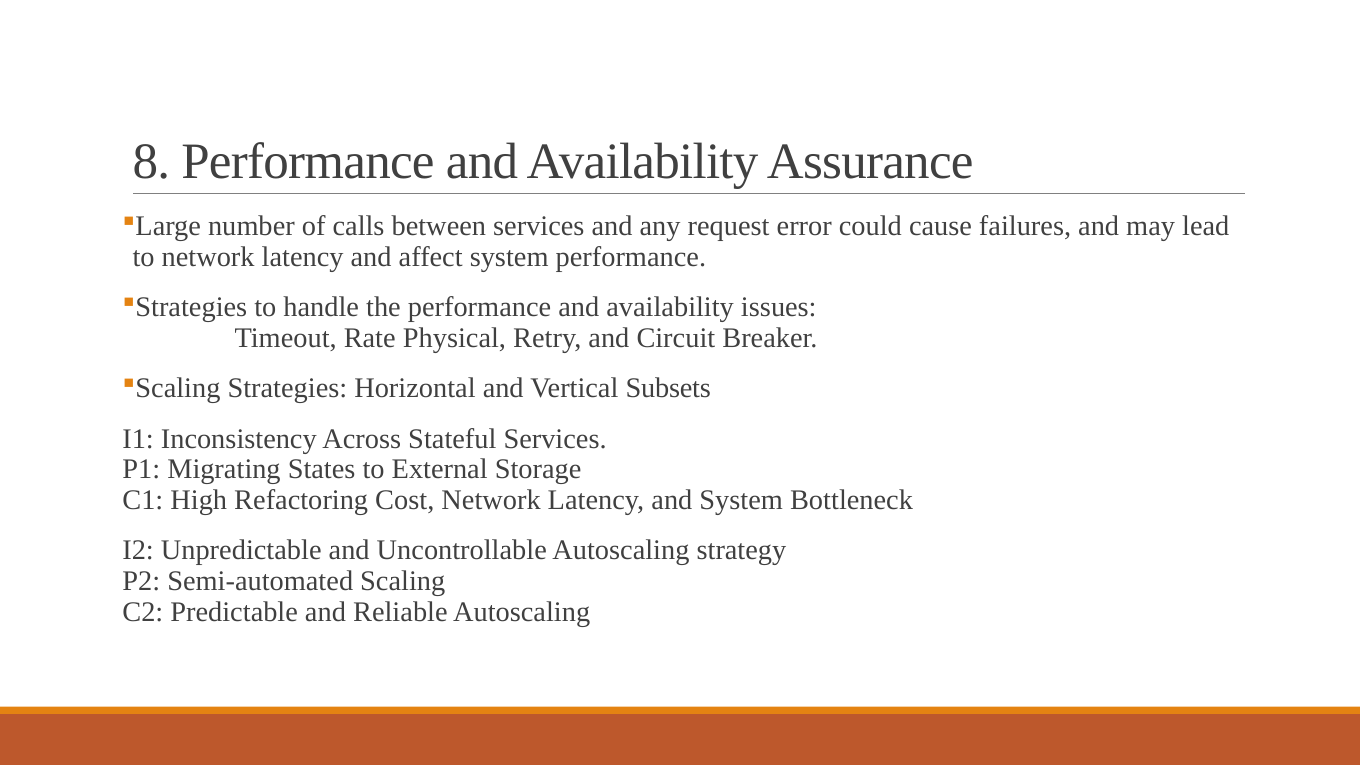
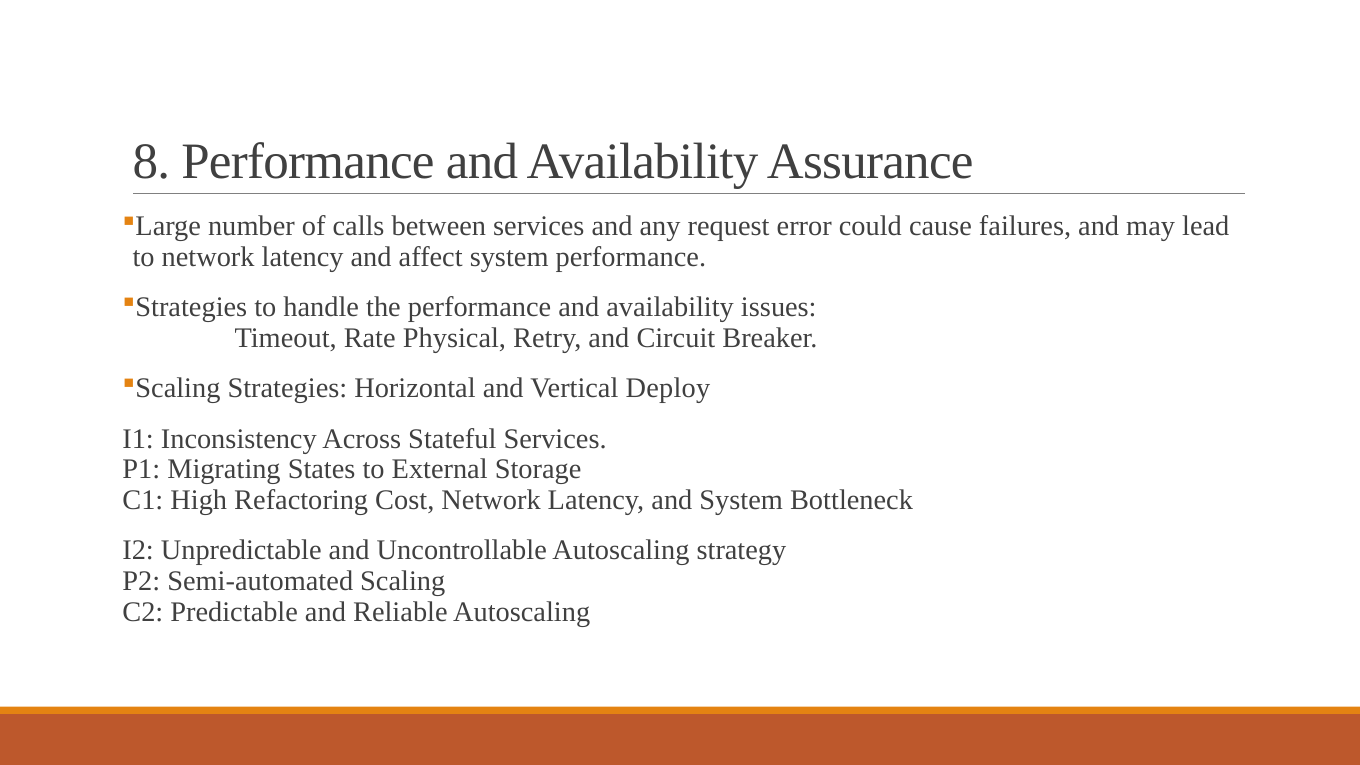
Subsets: Subsets -> Deploy
